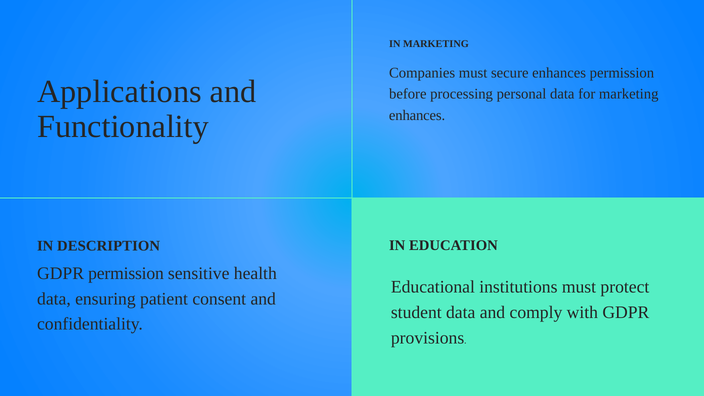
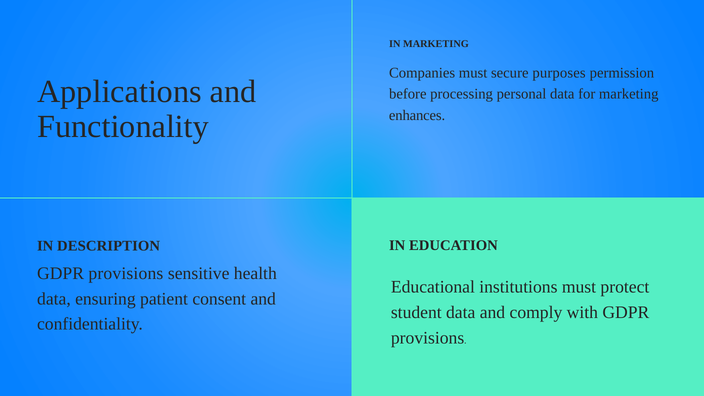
secure enhances: enhances -> purposes
permission at (126, 273): permission -> provisions
